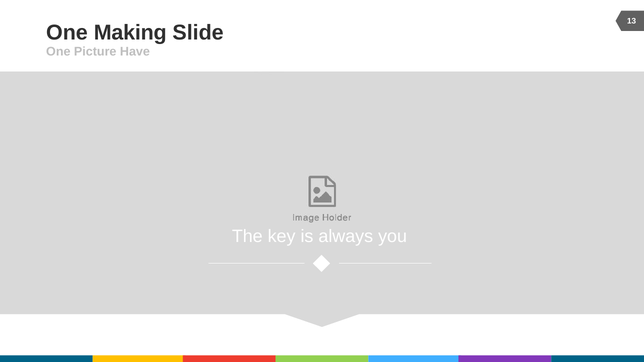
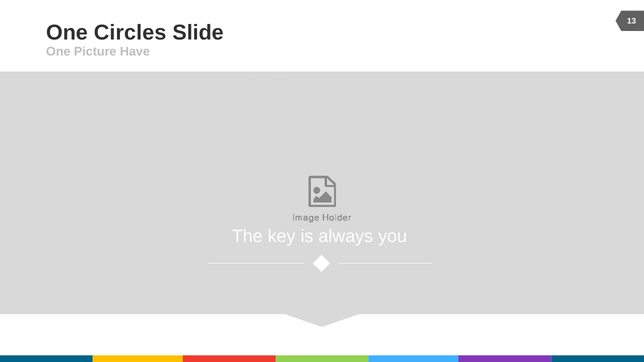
Making: Making -> Circles
